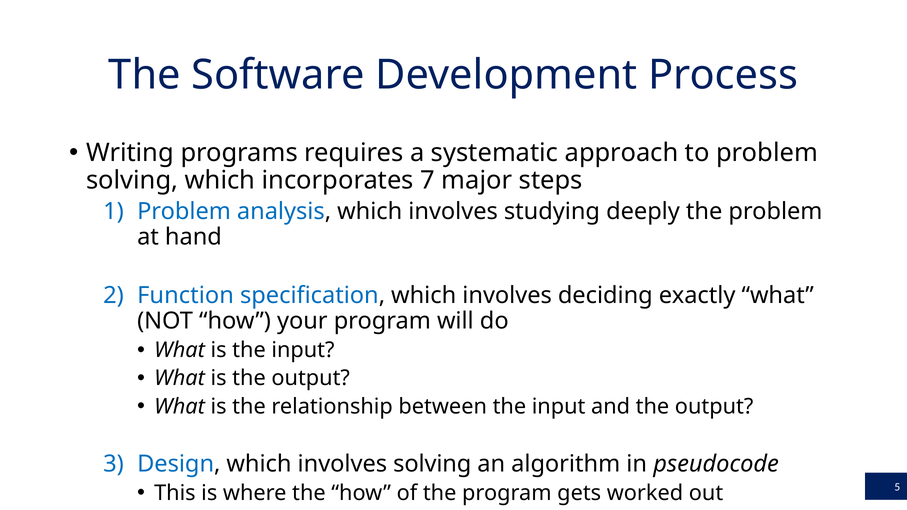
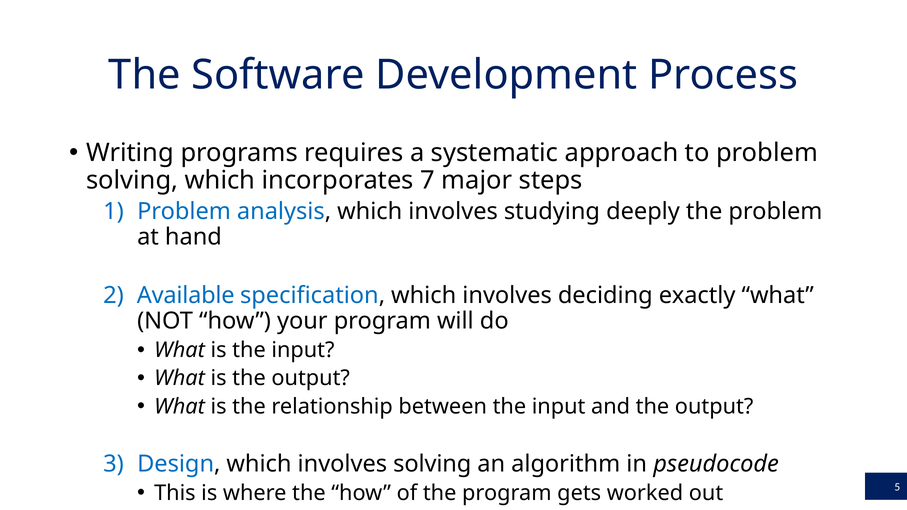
Function: Function -> Available
